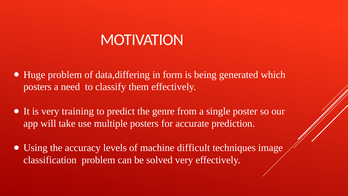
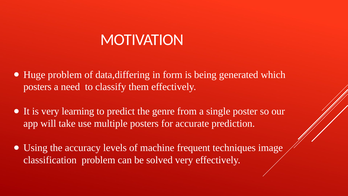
training: training -> learning
difficult: difficult -> frequent
